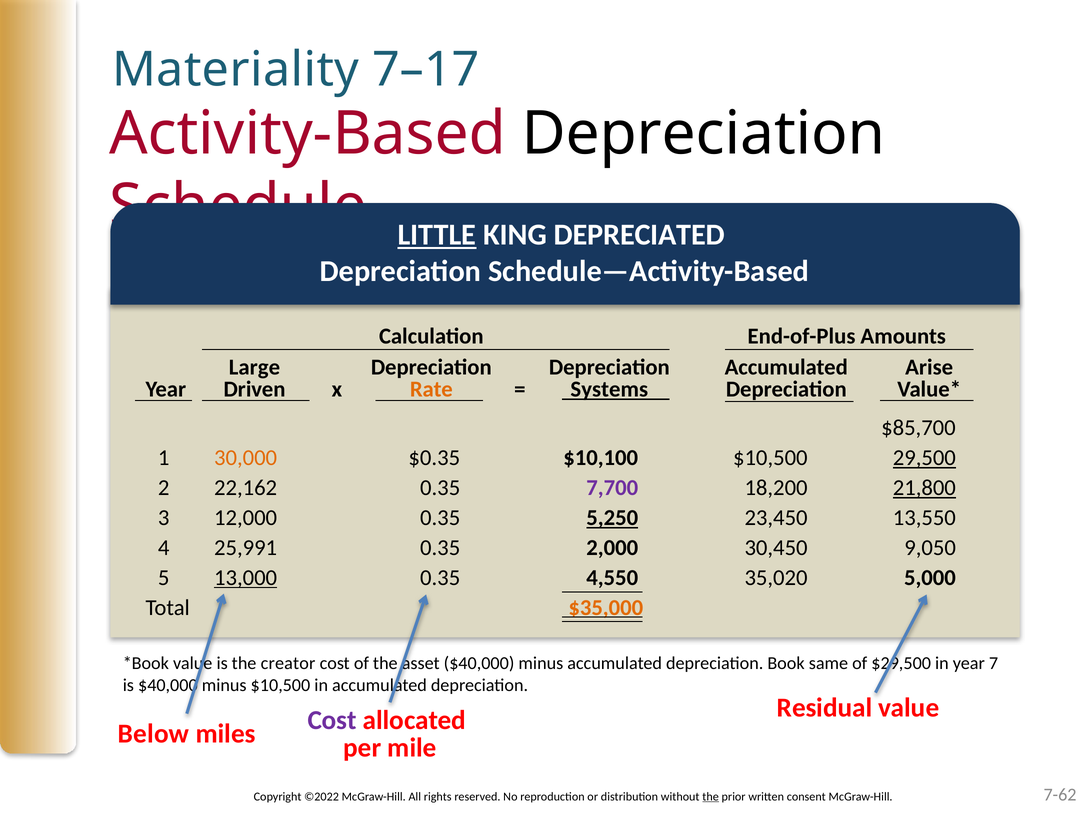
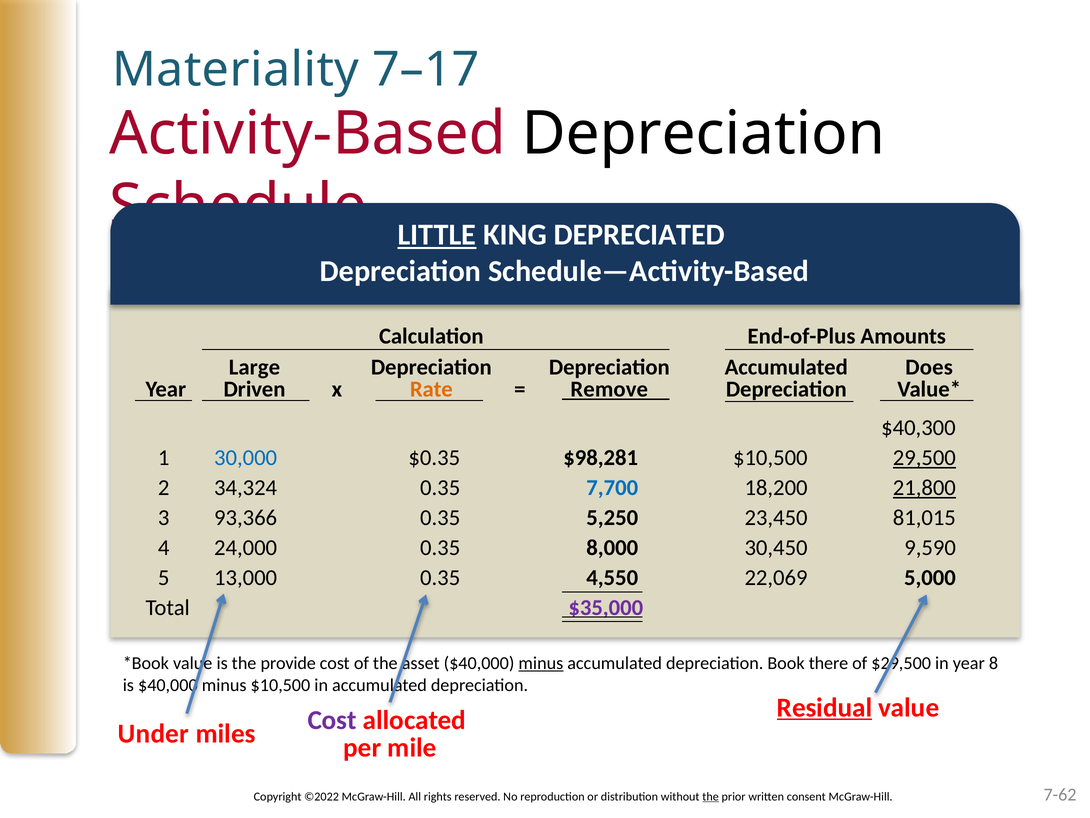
Arise: Arise -> Does
Systems: Systems -> Remove
$85,700: $85,700 -> $40,300
30,000 colour: orange -> blue
$10,100: $10,100 -> $98,281
22,162: 22,162 -> 34,324
7,700 colour: purple -> blue
12,000: 12,000 -> 93,366
5,250 underline: present -> none
13,550: 13,550 -> 81,015
25,991: 25,991 -> 24,000
2,000: 2,000 -> 8,000
9,050: 9,050 -> 9,590
13,000 underline: present -> none
35,020: 35,020 -> 22,069
$35,000 colour: orange -> purple
creator: creator -> provide
minus at (541, 663) underline: none -> present
same: same -> there
7: 7 -> 8
Residual underline: none -> present
Below: Below -> Under
